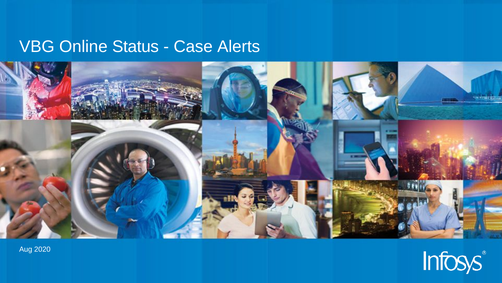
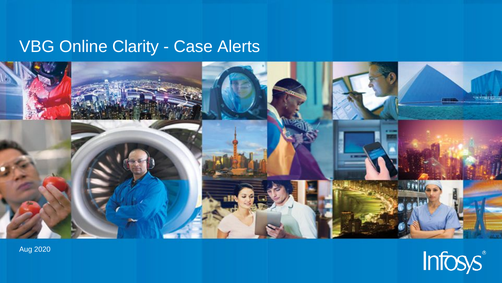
Status: Status -> Clarity
